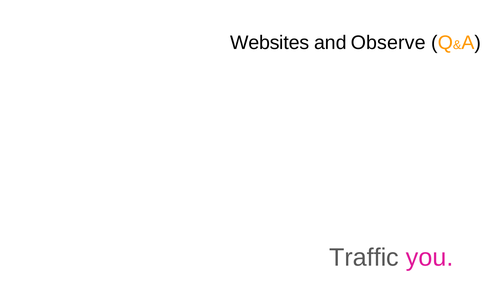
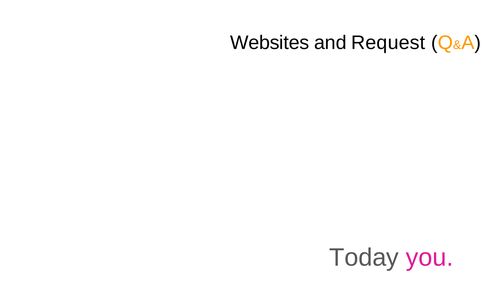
Observe: Observe -> Request
Traffic: Traffic -> Today
